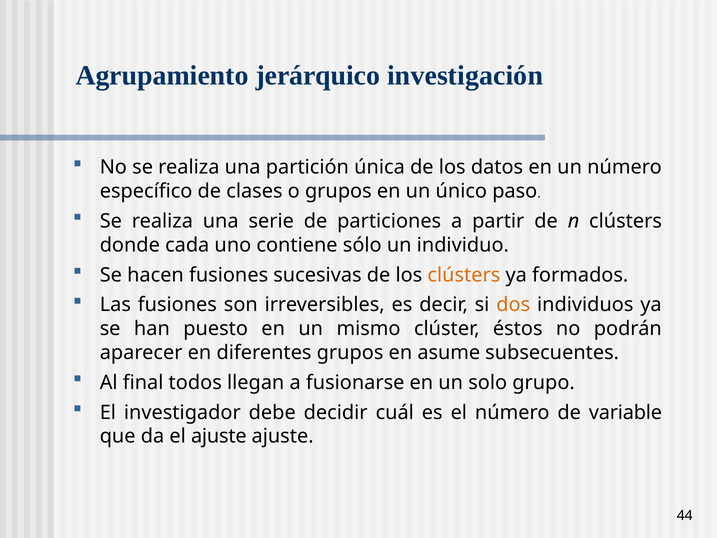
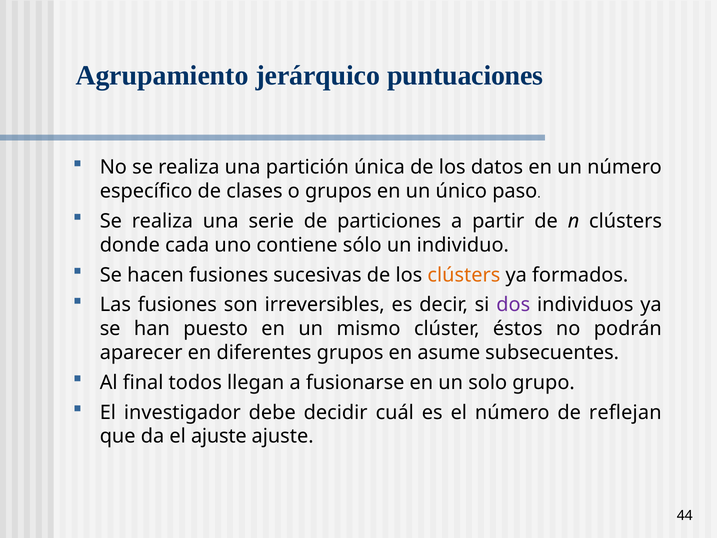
investigación: investigación -> puntuaciones
dos colour: orange -> purple
variable: variable -> reflejan
